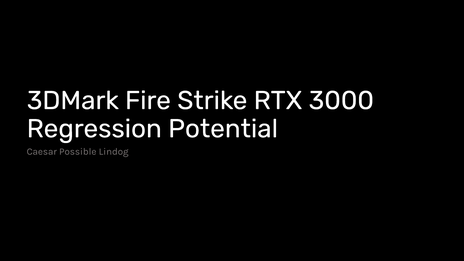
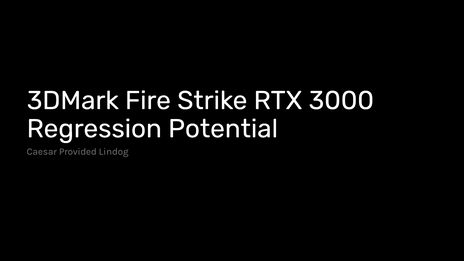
Possible: Possible -> Provided
